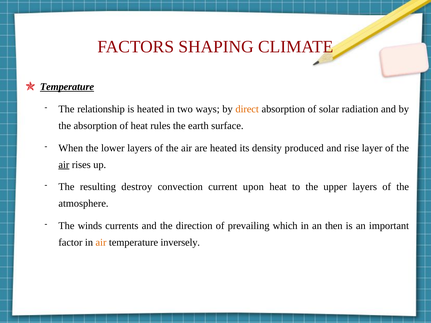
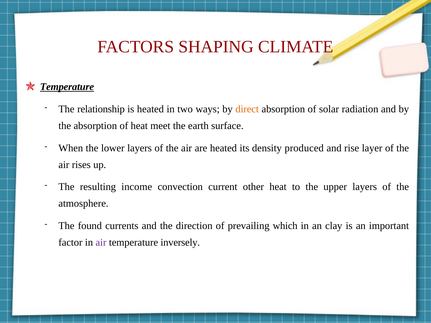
rules: rules -> meet
air at (64, 165) underline: present -> none
destroy: destroy -> income
upon: upon -> other
winds: winds -> found
then: then -> clay
air at (101, 243) colour: orange -> purple
